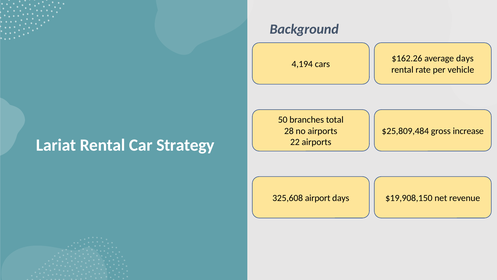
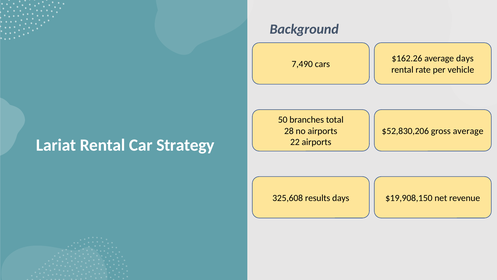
4,194: 4,194 -> 7,490
$25,809,484: $25,809,484 -> $52,830,206
gross increase: increase -> average
airport: airport -> results
